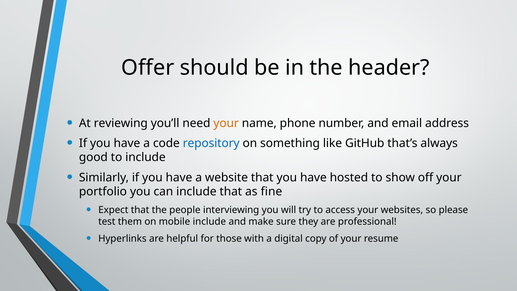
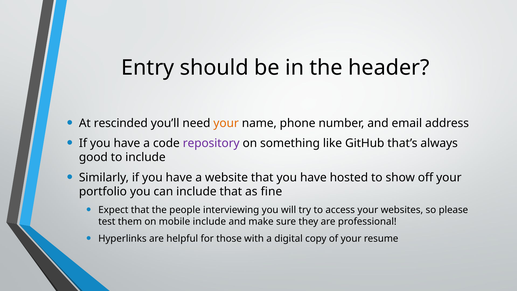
Offer: Offer -> Entry
reviewing: reviewing -> rescinded
repository colour: blue -> purple
